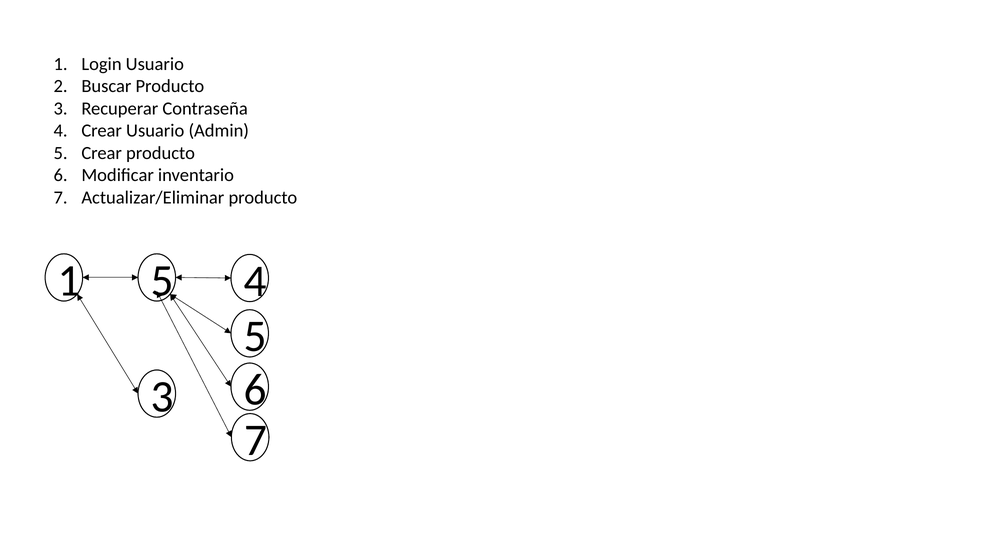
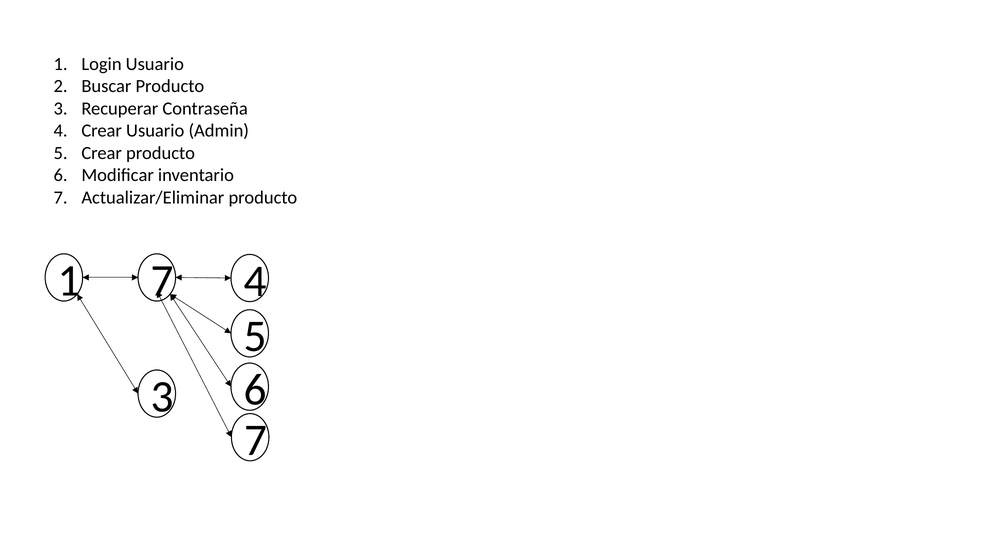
1 5: 5 -> 7
